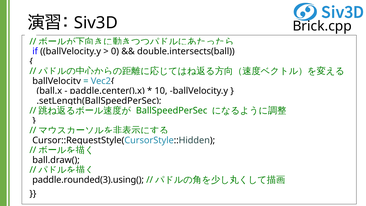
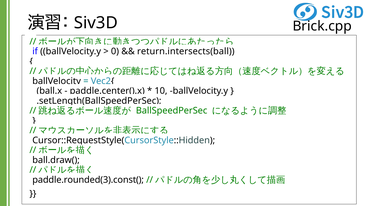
double.intersects(ball: double.intersects(ball -> return.intersects(ball
paddle.rounded(3).using(: paddle.rounded(3).using( -> paddle.rounded(3).const(
